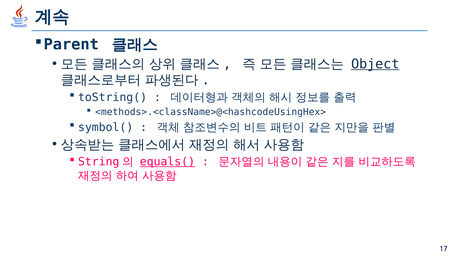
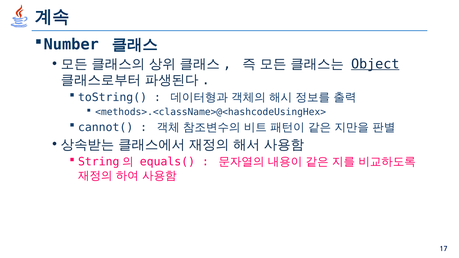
Parent: Parent -> Number
symbol(: symbol( -> cannot(
equals( underline: present -> none
